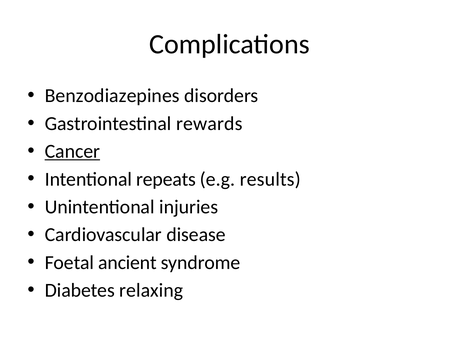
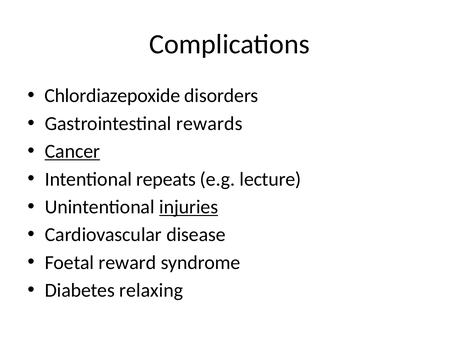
Benzodiazepines: Benzodiazepines -> Chlordiazepoxide
results: results -> lecture
injuries underline: none -> present
ancient: ancient -> reward
